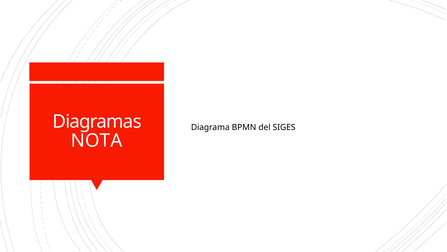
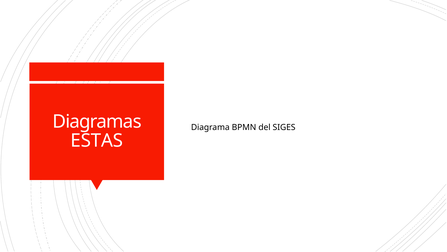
NOTA: NOTA -> ESTAS
